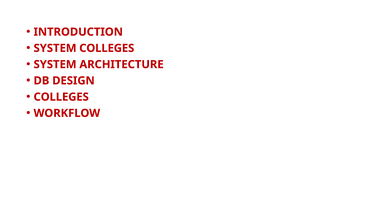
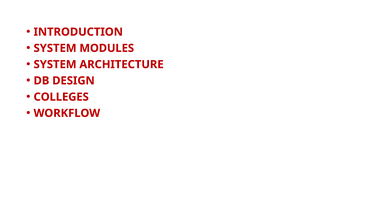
SYSTEM COLLEGES: COLLEGES -> MODULES
